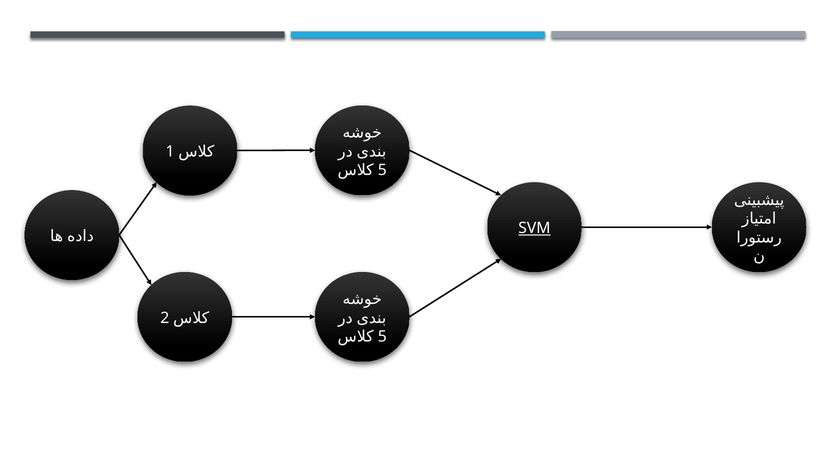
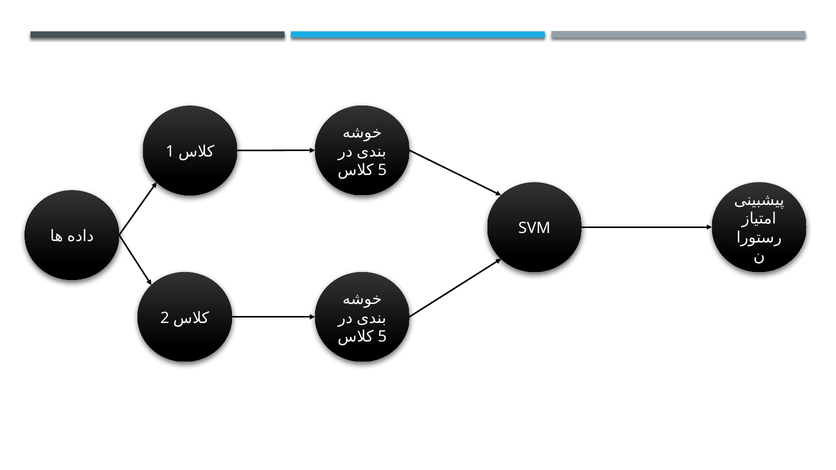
SVM underline: present -> none
